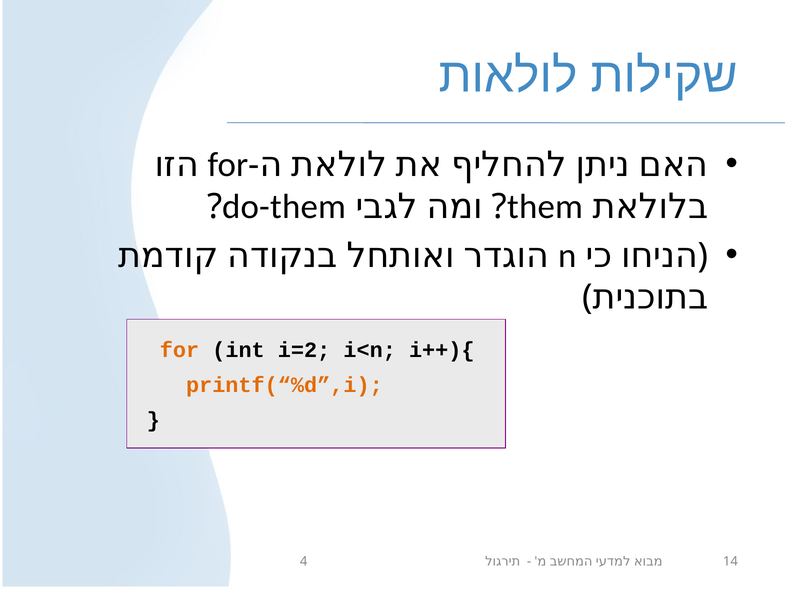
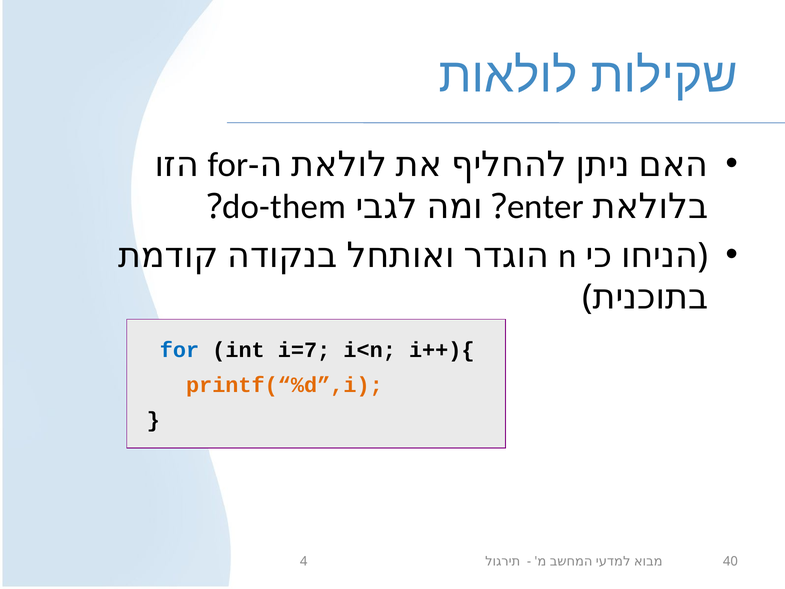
them: them -> enter
for at (179, 350) colour: orange -> blue
i=2: i=2 -> i=7
14: 14 -> 40
